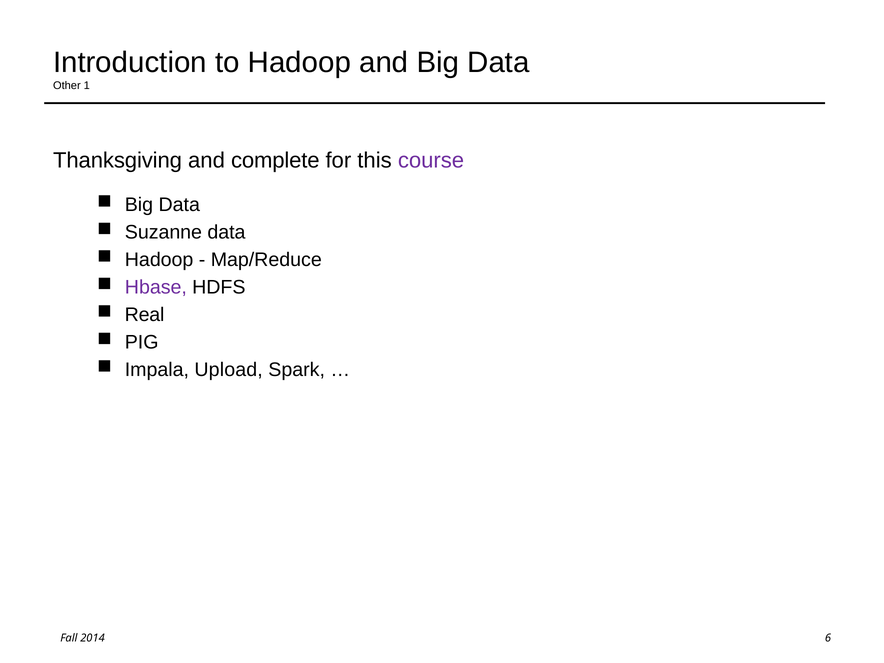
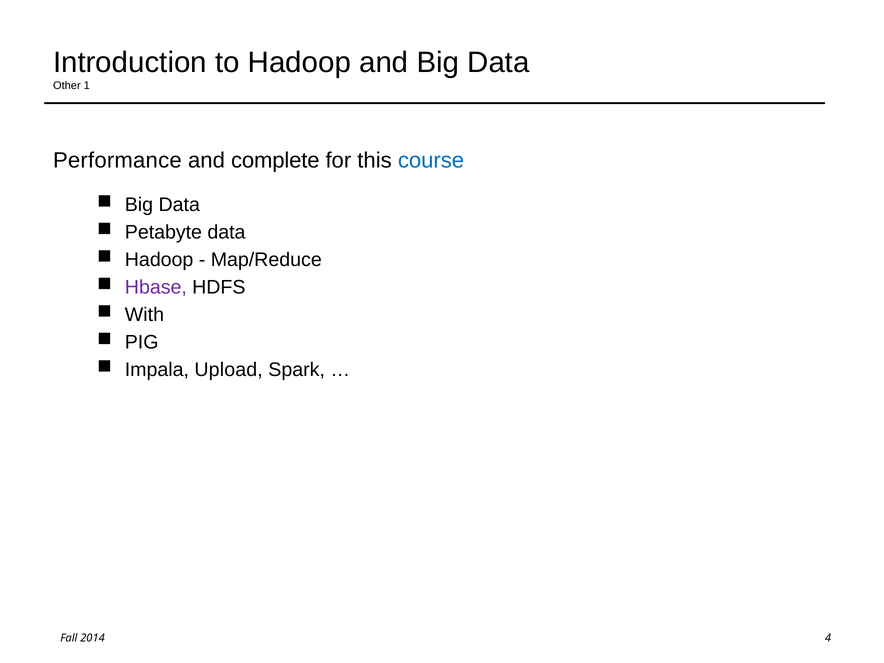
Thanksgiving: Thanksgiving -> Performance
course colour: purple -> blue
Suzanne: Suzanne -> Petabyte
Real: Real -> With
6: 6 -> 4
